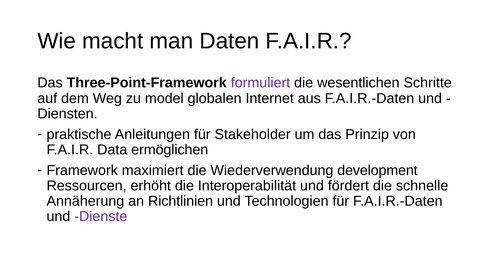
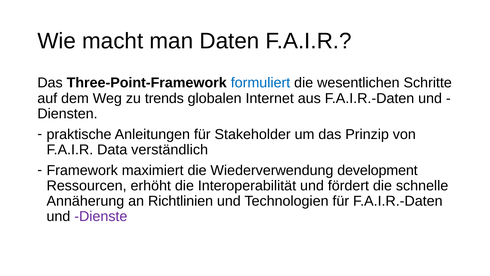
formuliert colour: purple -> blue
model: model -> trends
ermöglichen: ermöglichen -> verständlich
